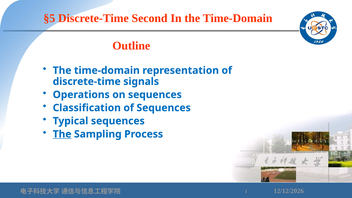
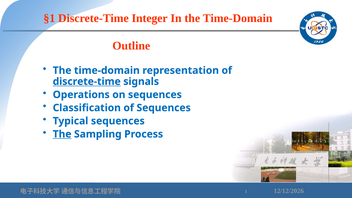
§5: §5 -> §1
Second: Second -> Integer
discrete-time at (87, 82) underline: none -> present
